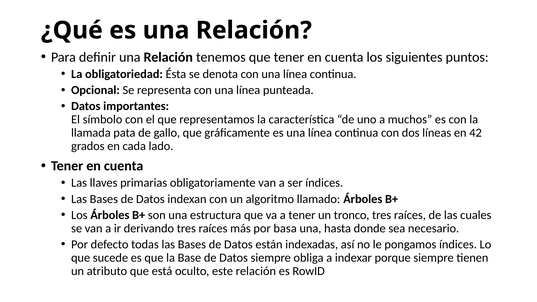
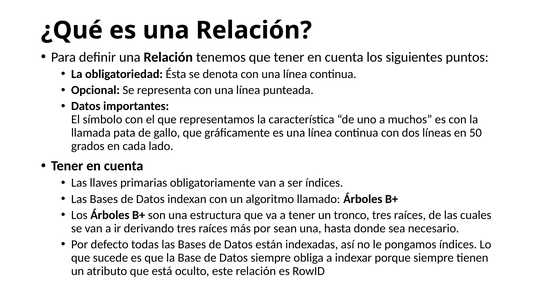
42: 42 -> 50
basa: basa -> sean
